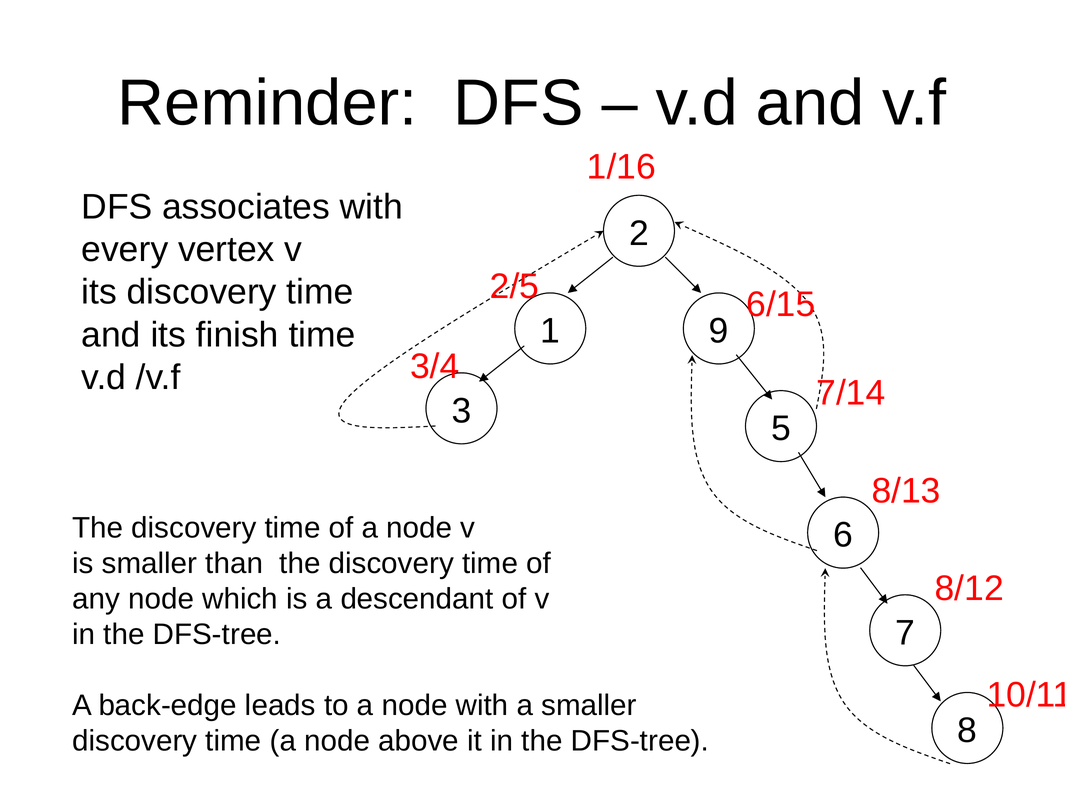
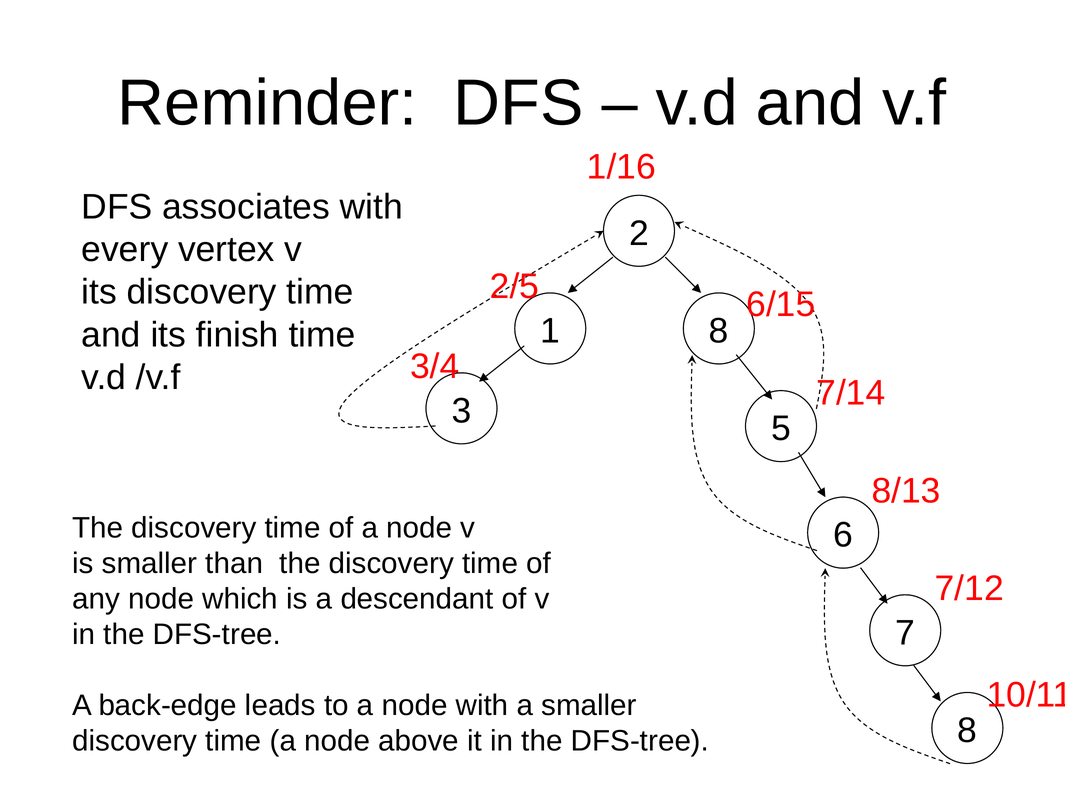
1 9: 9 -> 8
8/12: 8/12 -> 7/12
